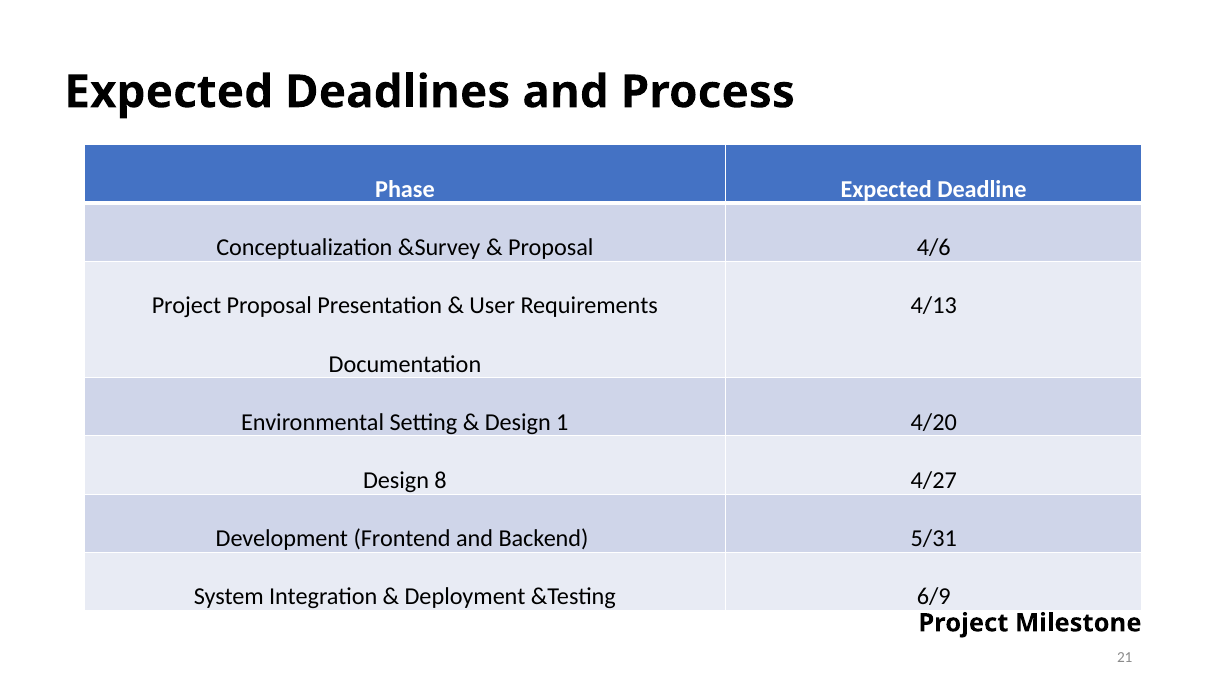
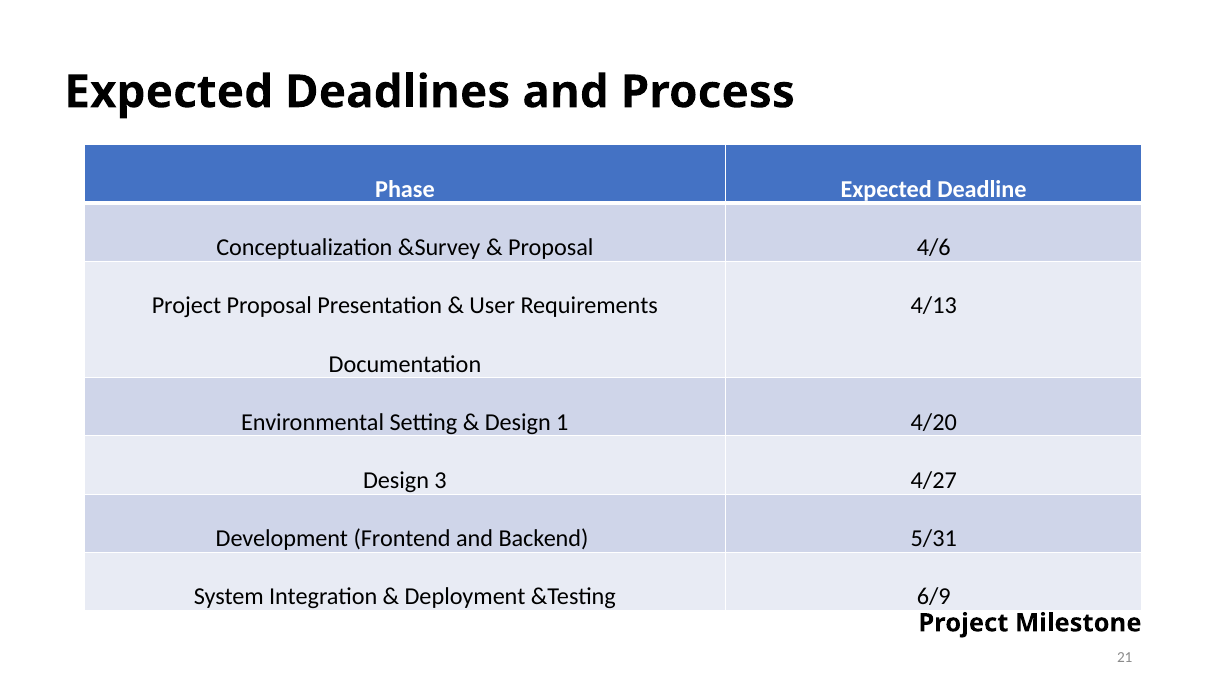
8: 8 -> 3
